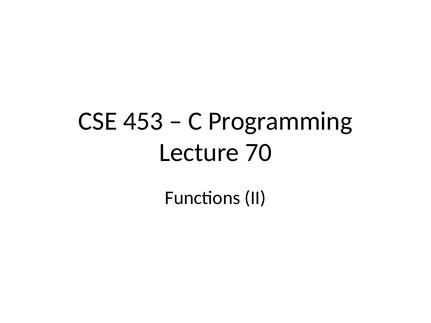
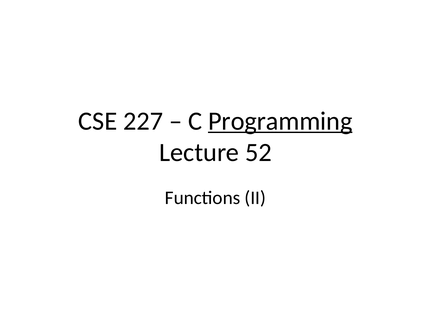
453: 453 -> 227
Programming underline: none -> present
70: 70 -> 52
